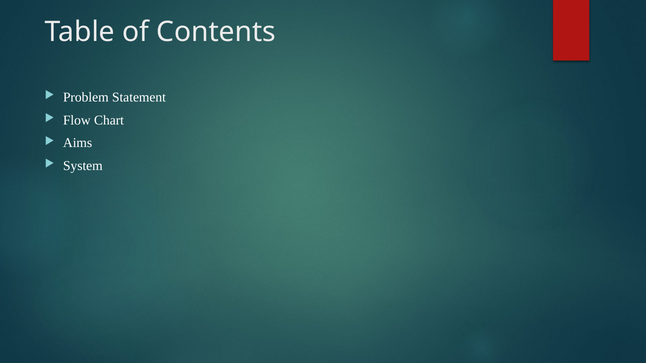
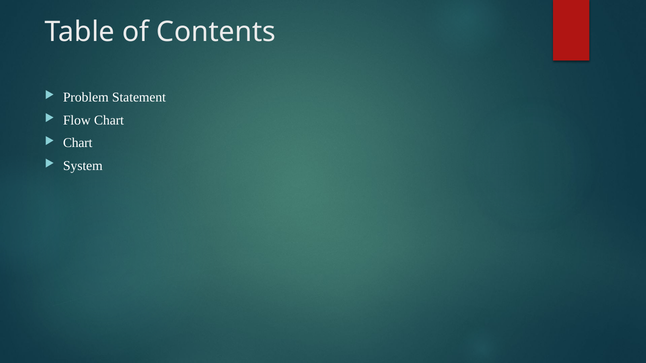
Aims at (78, 143): Aims -> Chart
